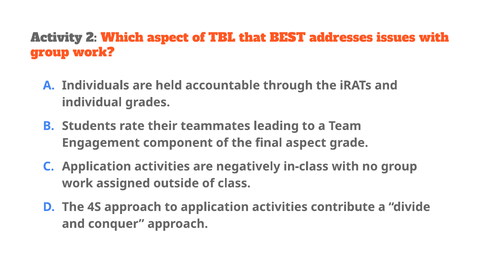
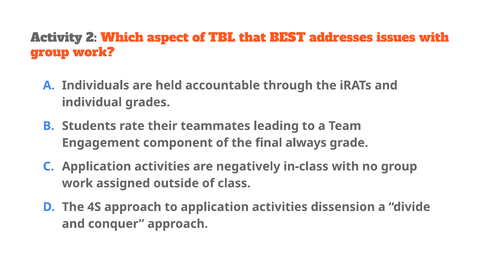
final aspect: aspect -> always
contribute: contribute -> dissension
